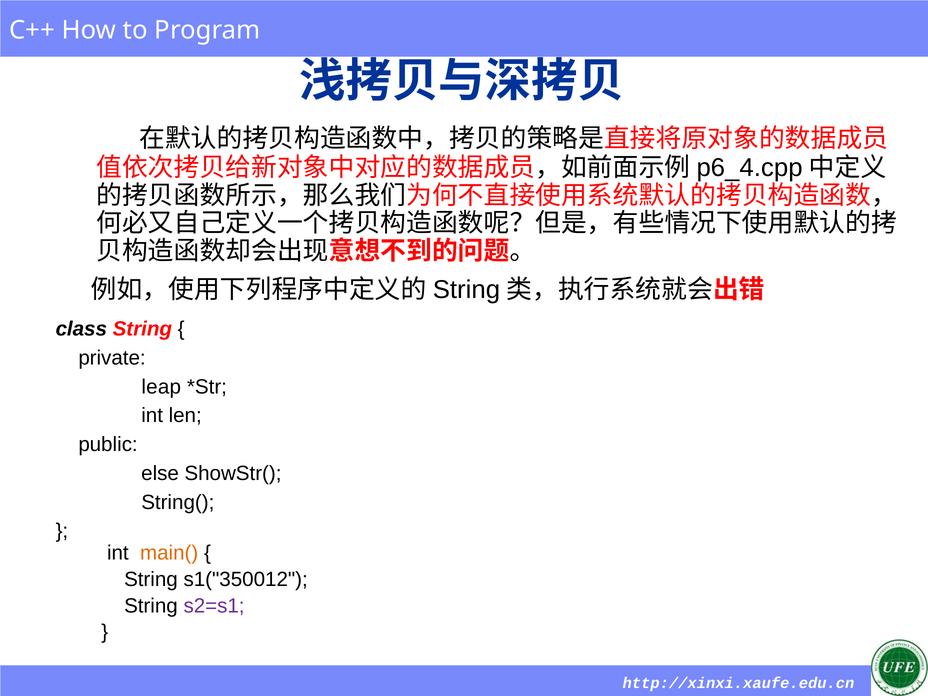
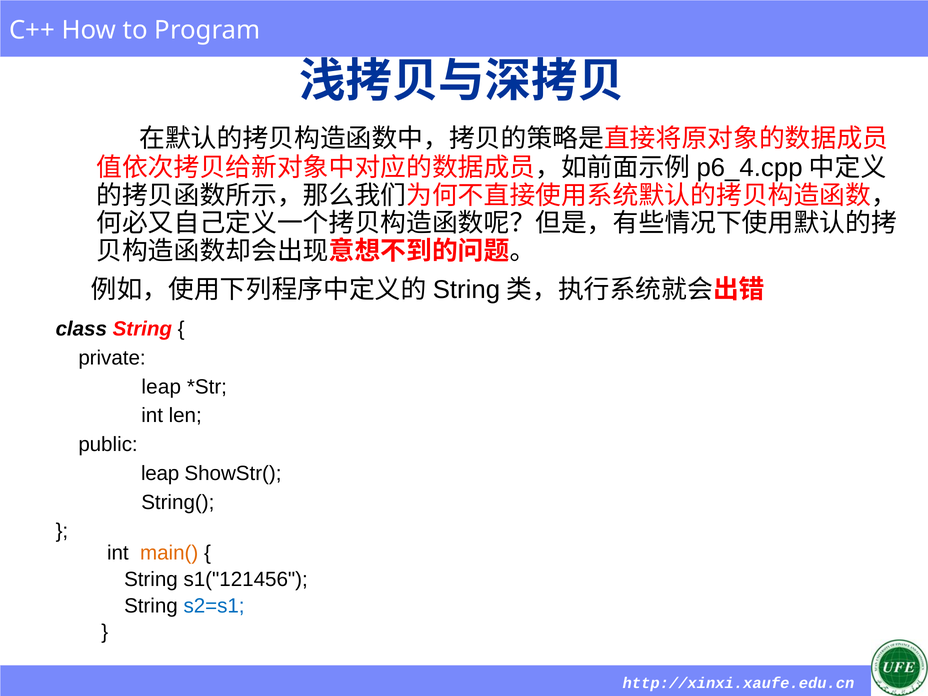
else at (160, 473): else -> leap
s1("350012: s1("350012 -> s1("121456
s2=s1 colour: purple -> blue
